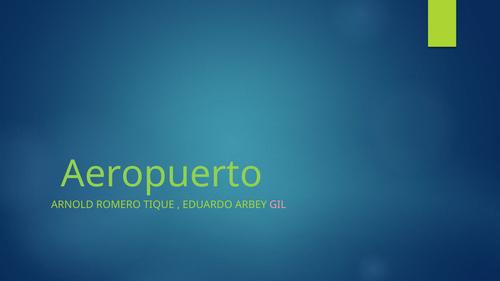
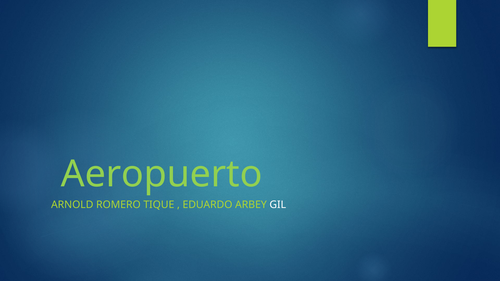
GIL colour: pink -> white
